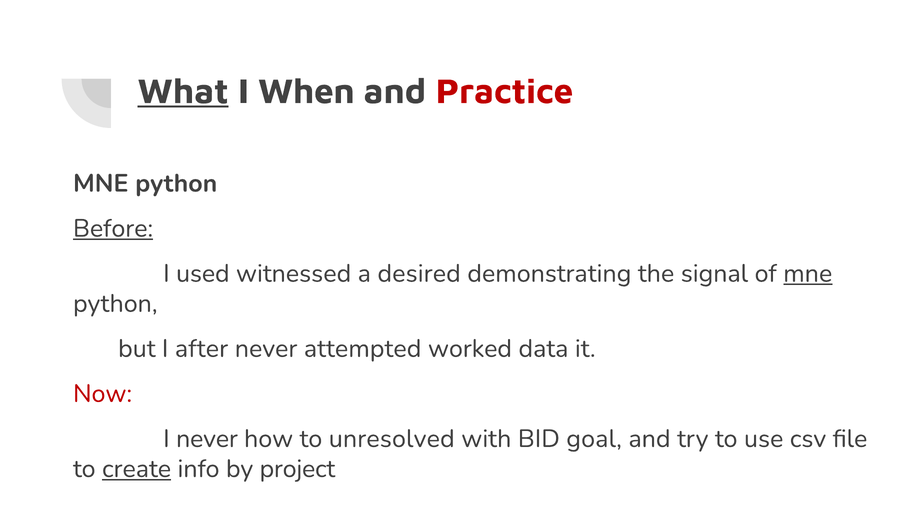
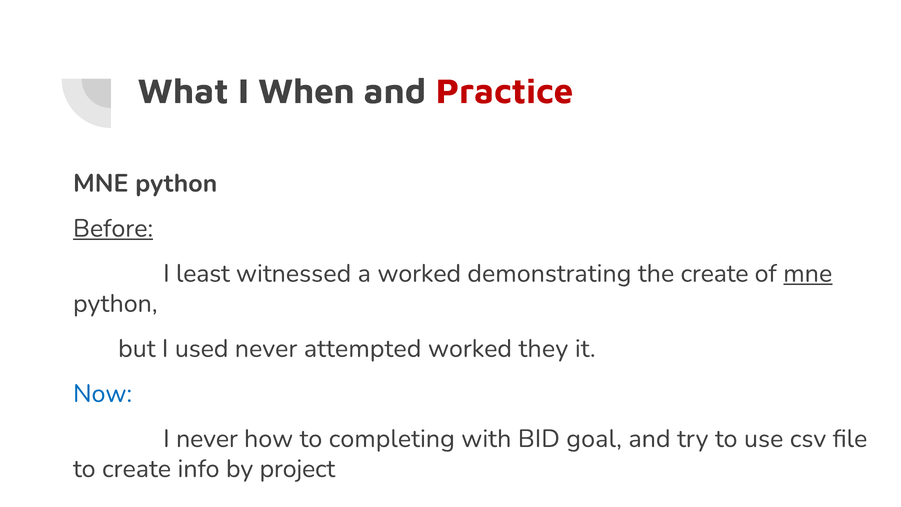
What underline: present -> none
used: used -> least
a desired: desired -> worked
the signal: signal -> create
after: after -> used
data: data -> they
Now colour: red -> blue
unresolved: unresolved -> completing
create at (137, 469) underline: present -> none
